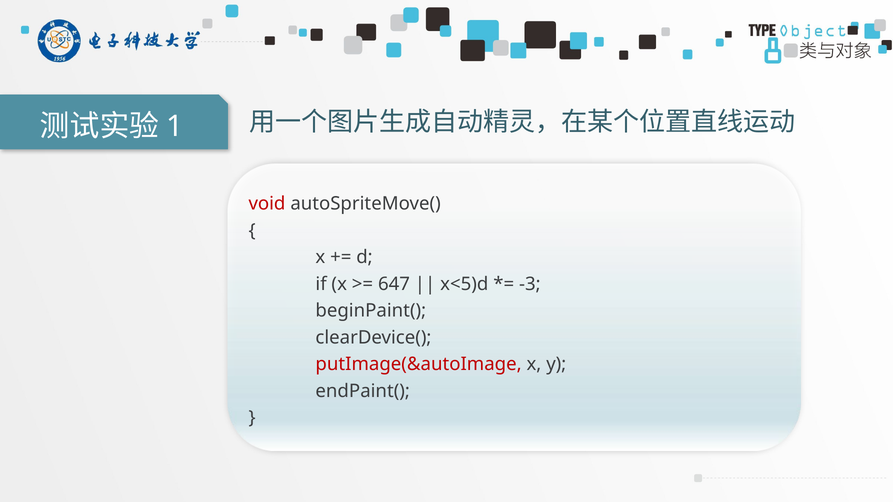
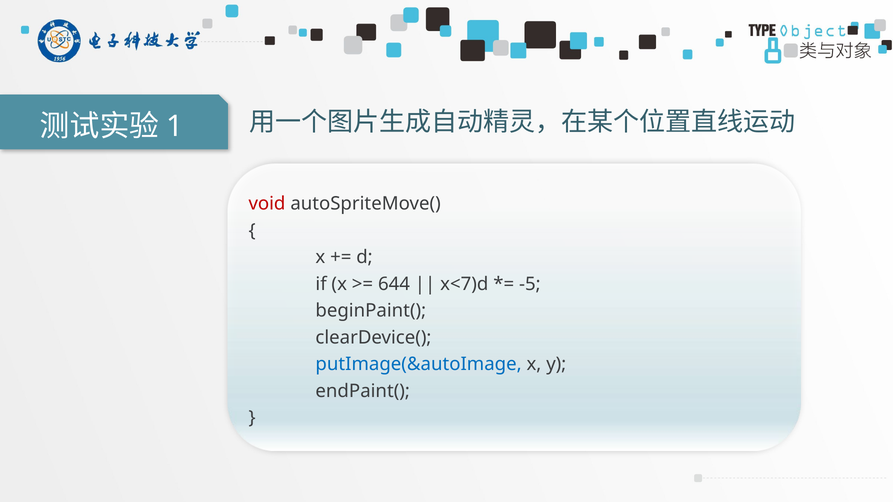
647: 647 -> 644
x<5)d: x<5)d -> x<7)d
-3: -3 -> -5
putImage(&autoImage colour: red -> blue
